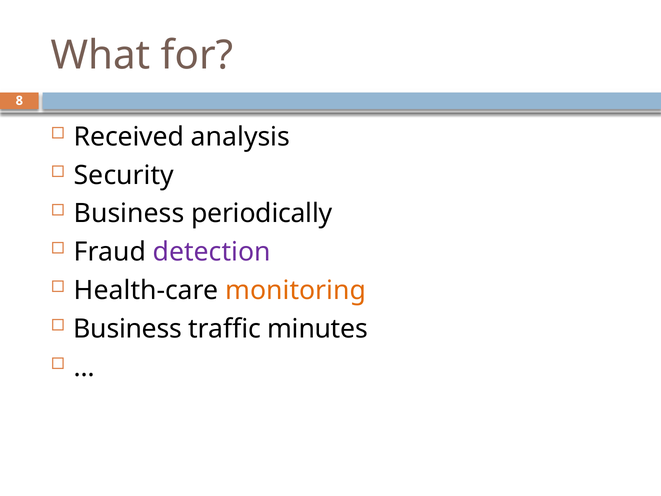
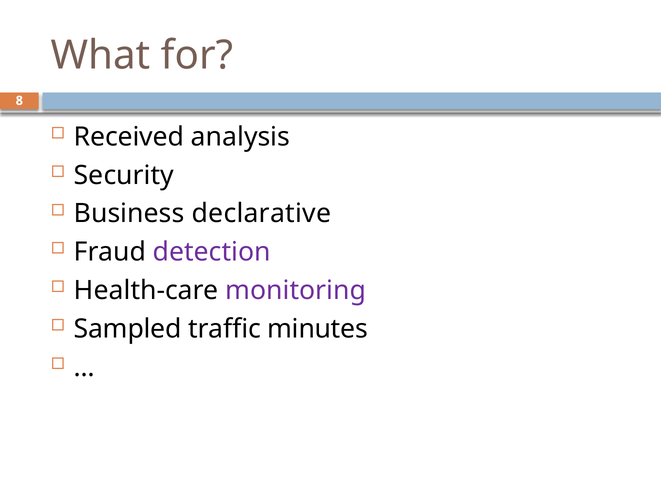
periodically: periodically -> declarative
monitoring colour: orange -> purple
Business at (128, 329): Business -> Sampled
